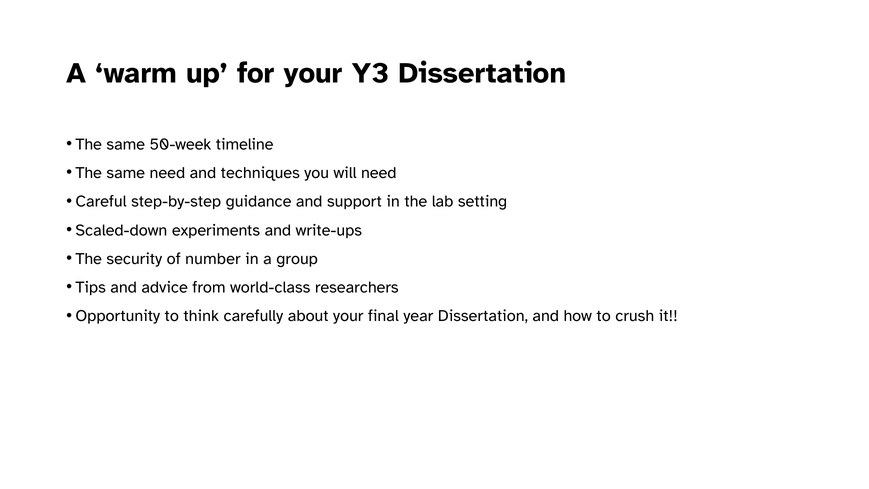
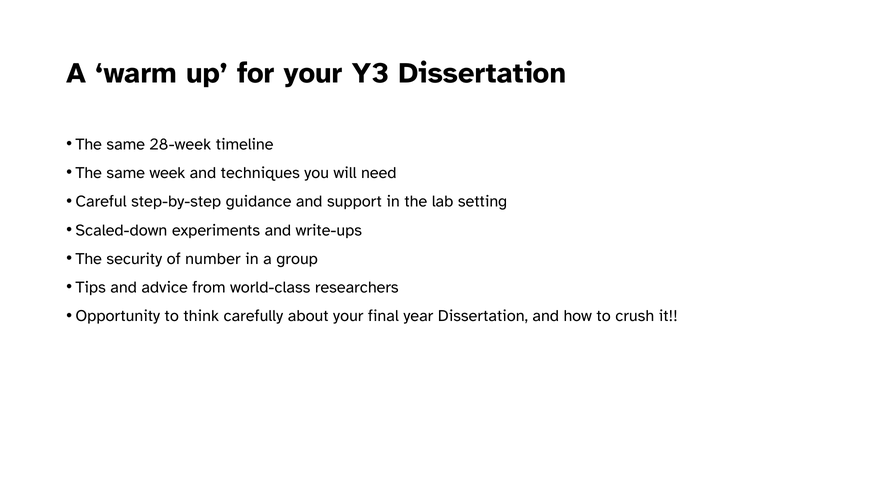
50-week: 50-week -> 28-week
same need: need -> week
